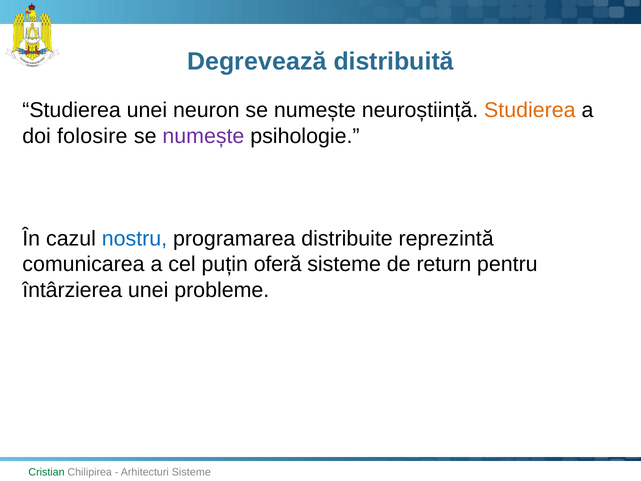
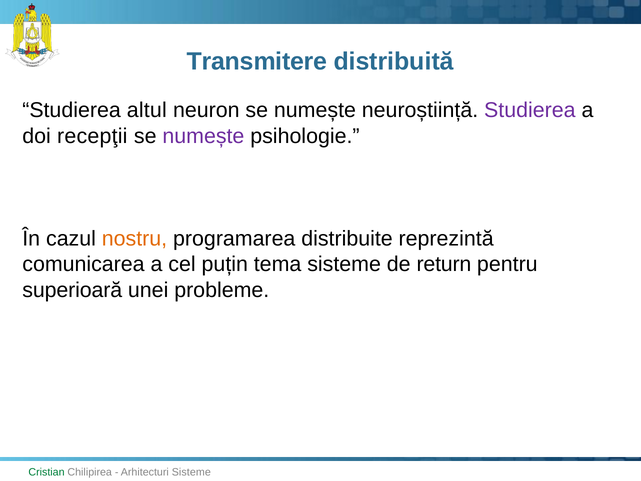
Degrevează: Degrevează -> Transmitere
Studierea unei: unei -> altul
Studierea at (530, 110) colour: orange -> purple
folosire: folosire -> recepţii
nostru colour: blue -> orange
oferă: oferă -> tema
întârzierea: întârzierea -> superioară
